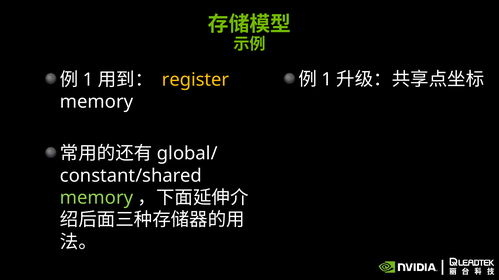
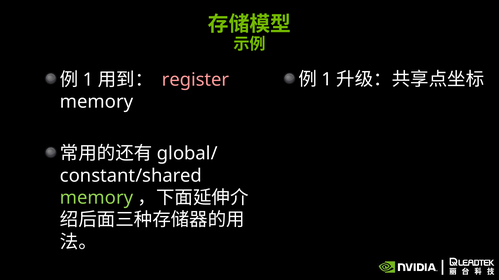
register colour: yellow -> pink
